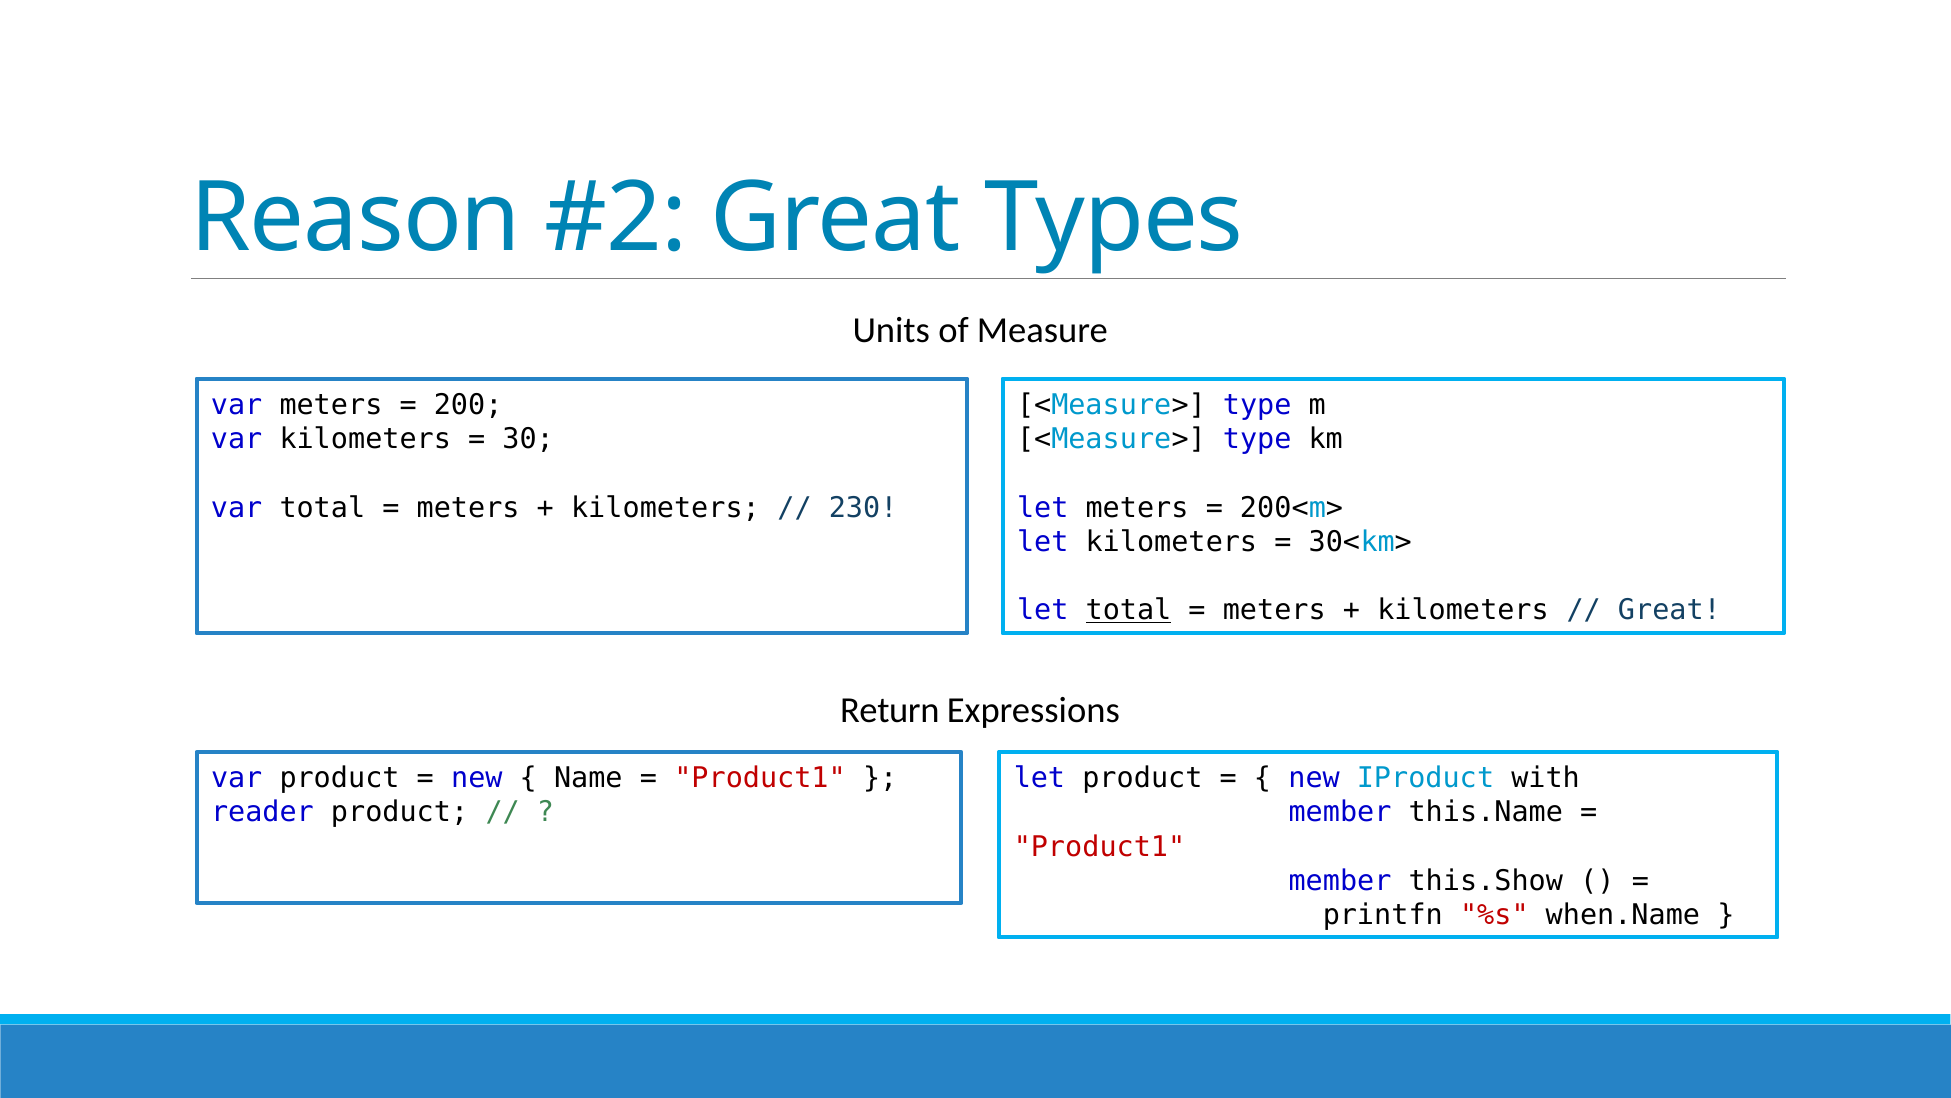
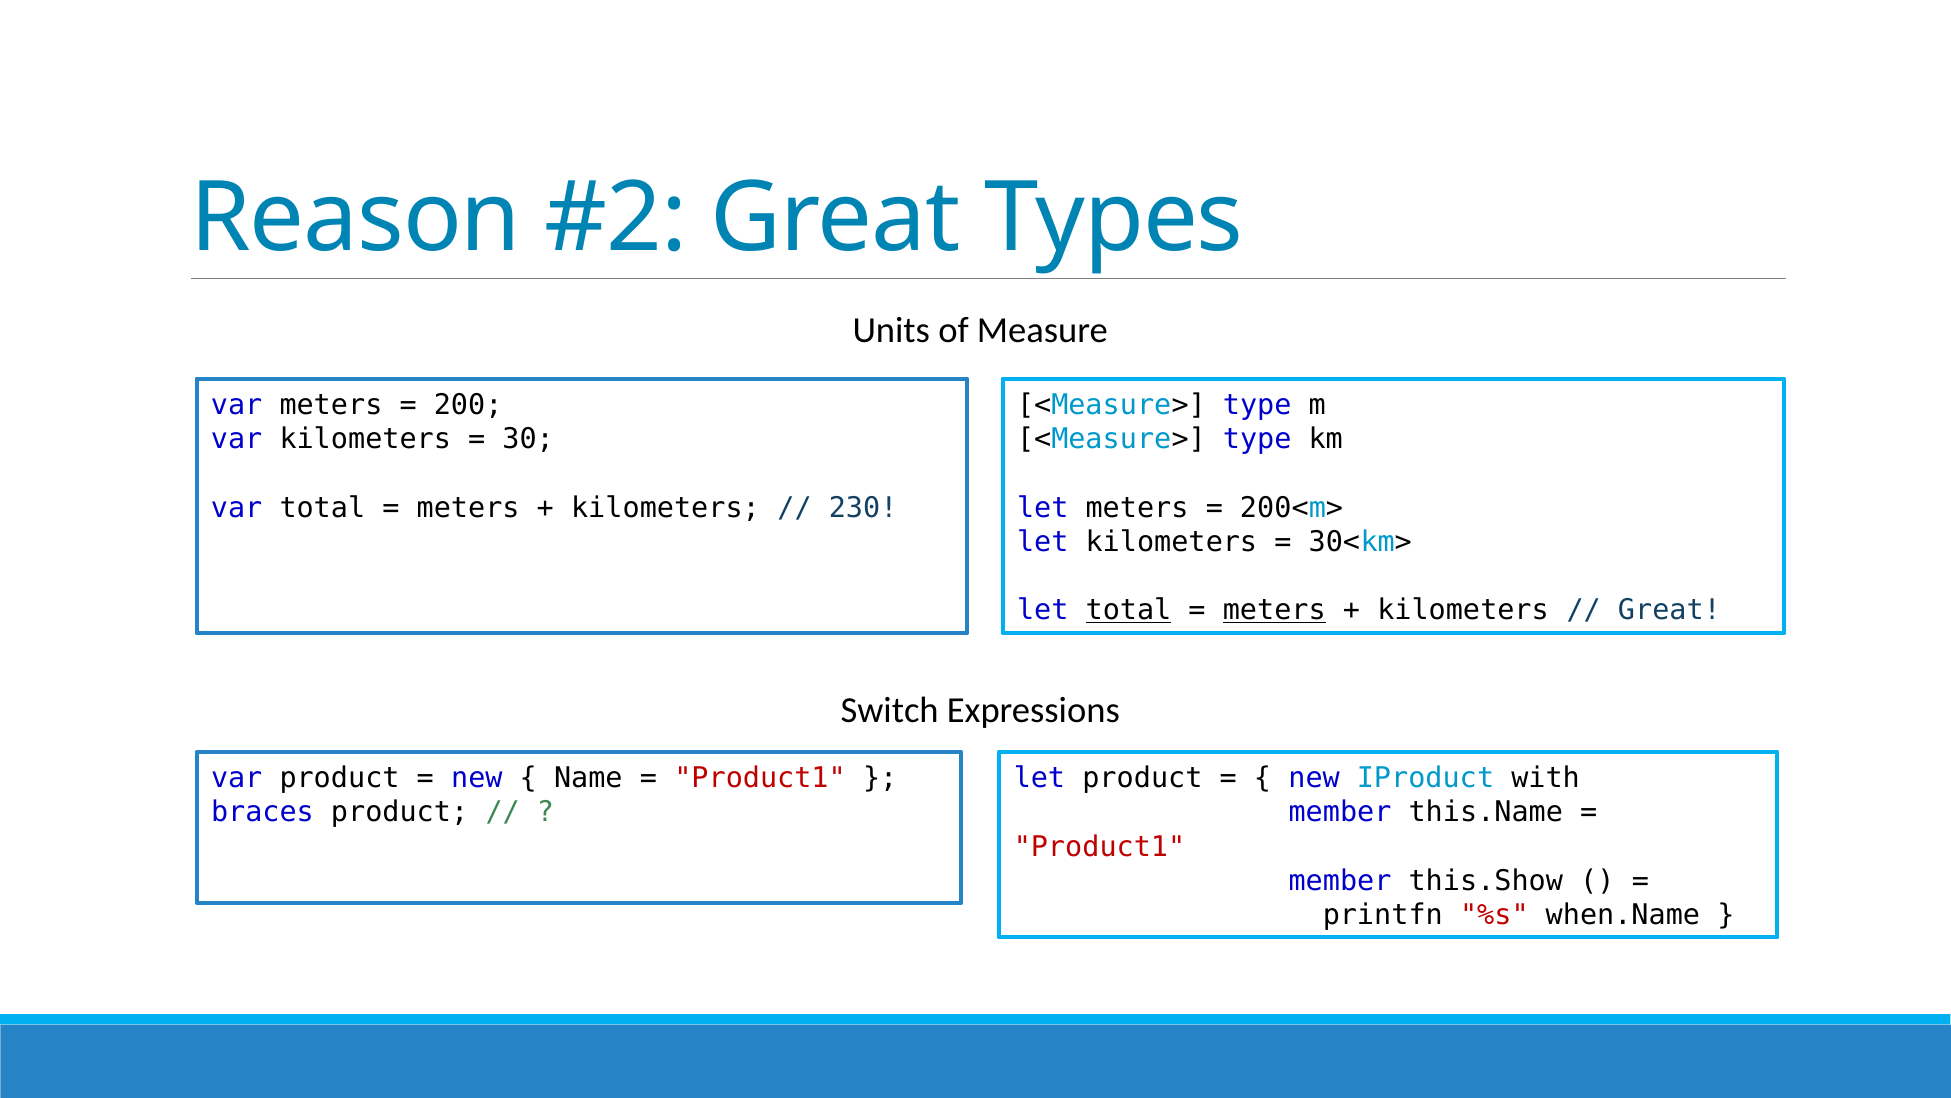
meters at (1274, 610) underline: none -> present
Return: Return -> Switch
reader: reader -> braces
